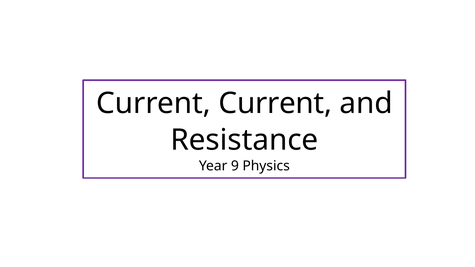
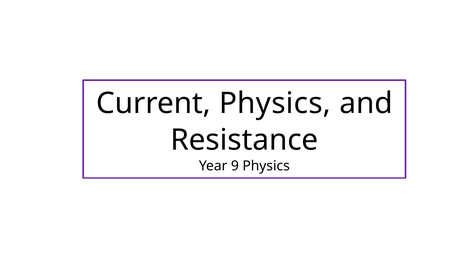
Current Current: Current -> Physics
